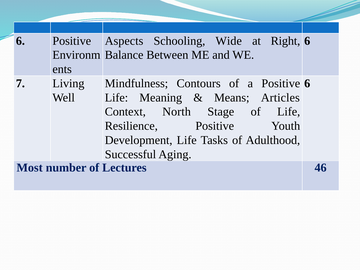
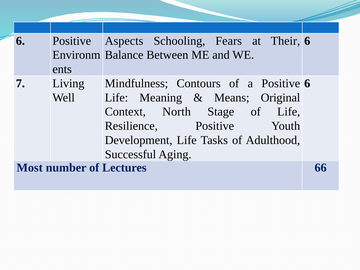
Wide: Wide -> Fears
Right: Right -> Their
Articles: Articles -> Original
46: 46 -> 66
